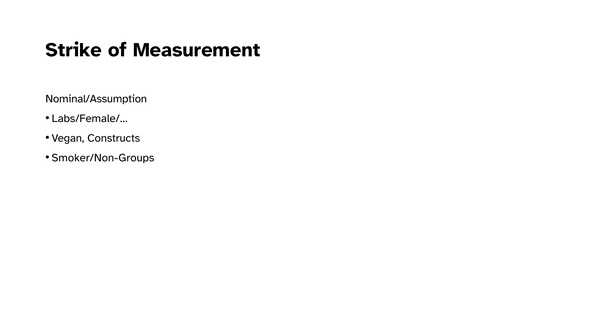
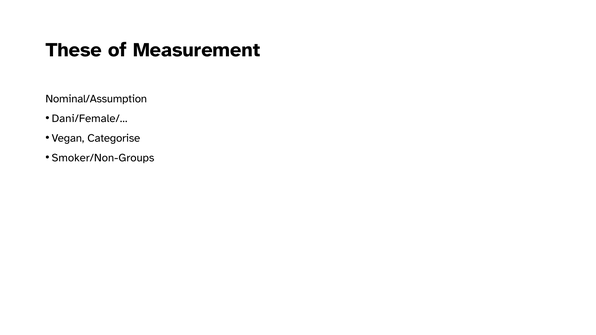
Strike: Strike -> These
Labs/Female/…: Labs/Female/… -> Dani/Female/…
Constructs: Constructs -> Categorise
